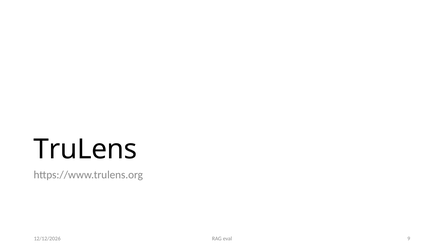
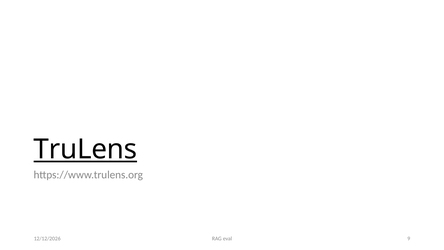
TruLens underline: none -> present
